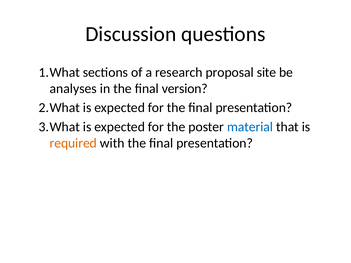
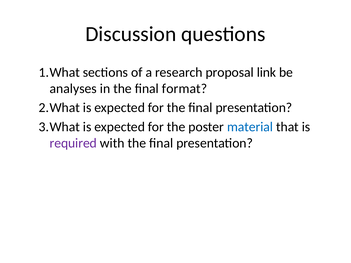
site: site -> link
version: version -> format
required colour: orange -> purple
